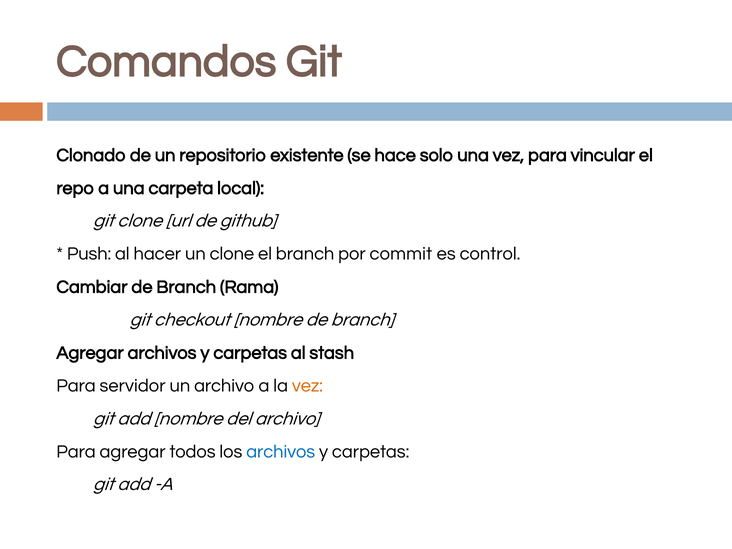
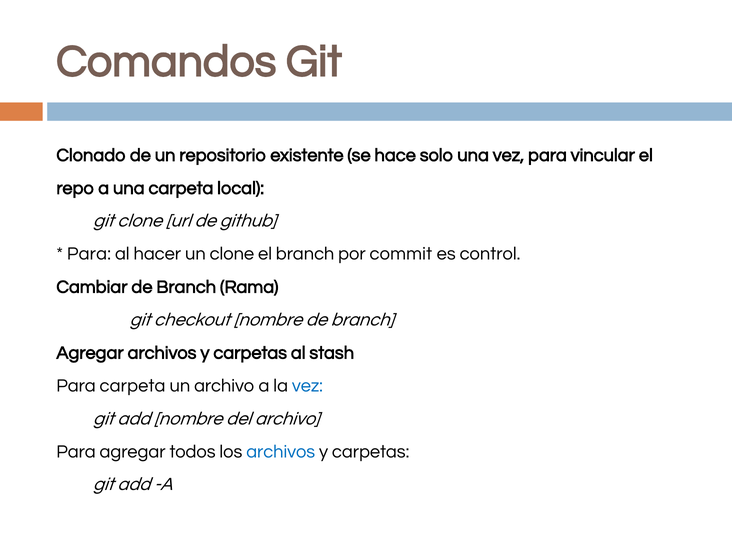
Push at (89, 254): Push -> Para
Para servidor: servidor -> carpeta
vez at (307, 386) colour: orange -> blue
